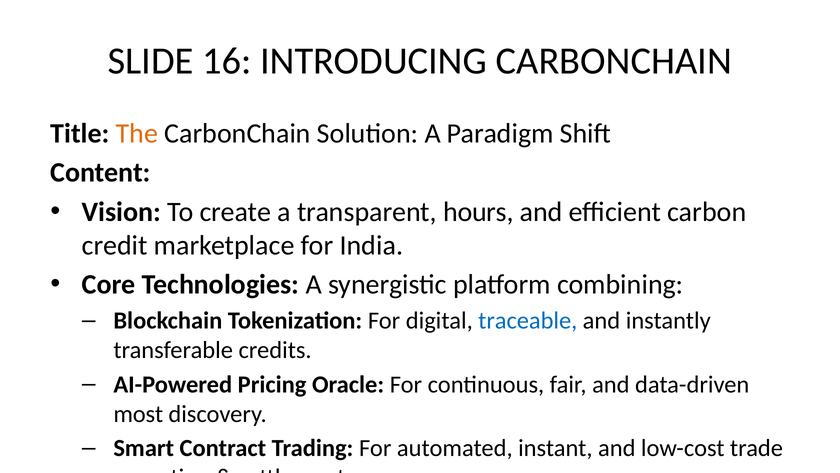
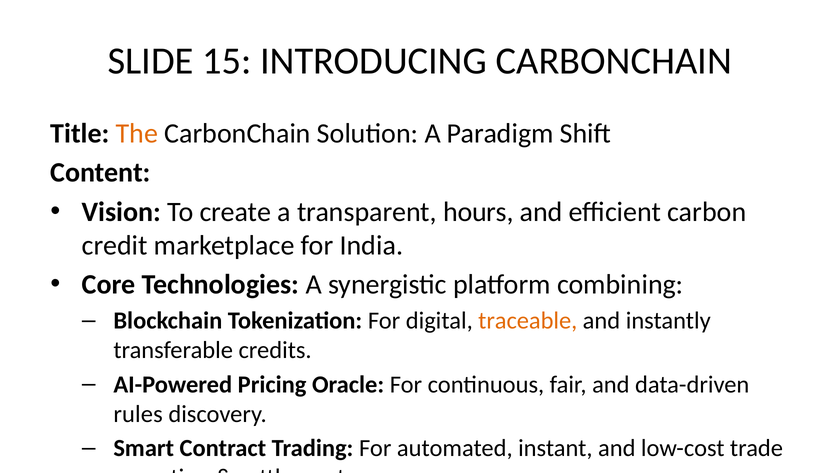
16: 16 -> 15
traceable colour: blue -> orange
most: most -> rules
